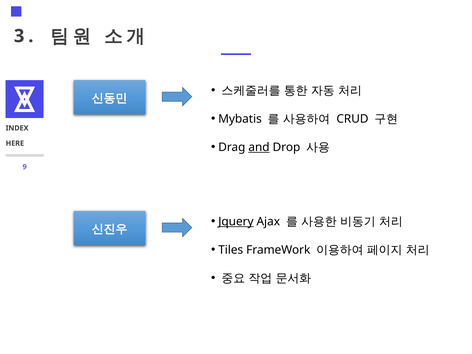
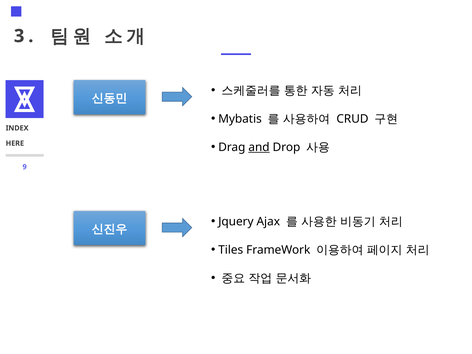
Jquery underline: present -> none
